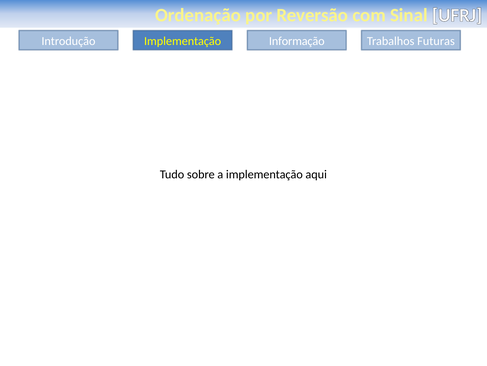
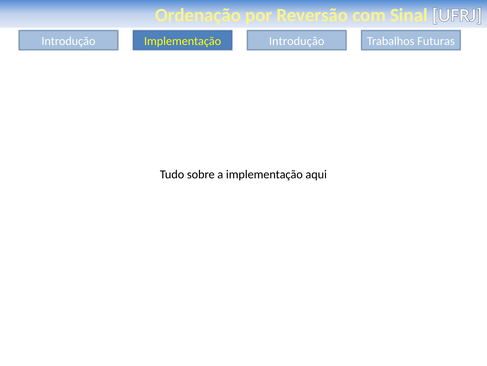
Implementação Informação: Informação -> Introdução
